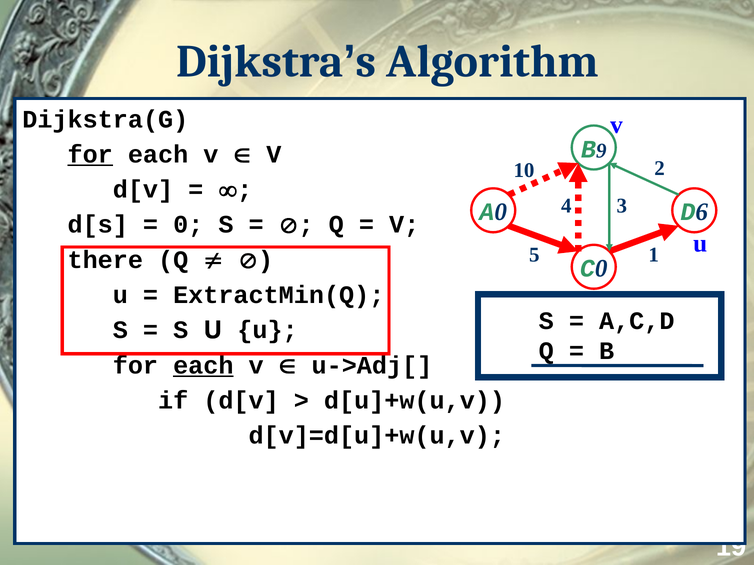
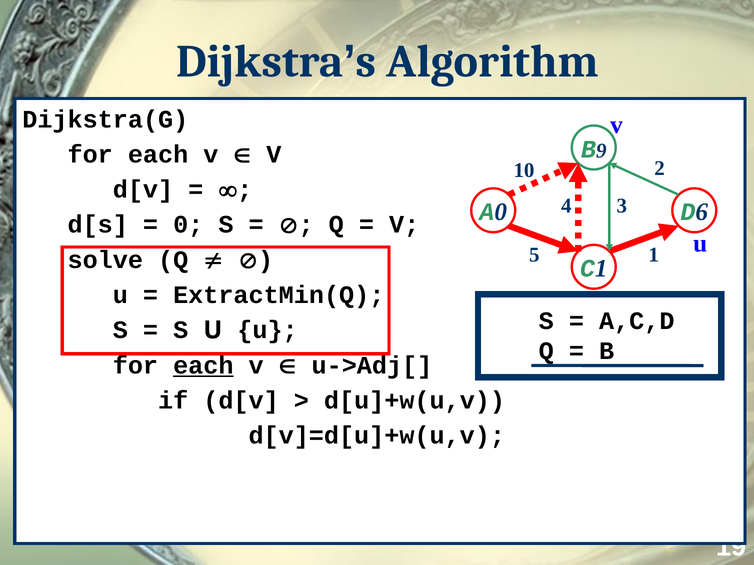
for at (90, 154) underline: present -> none
there: there -> solve
0 at (601, 269): 0 -> 1
